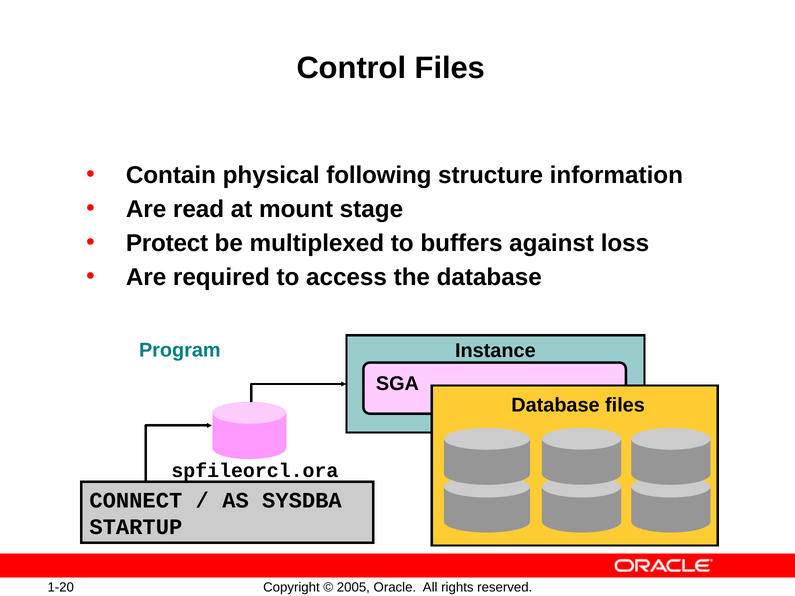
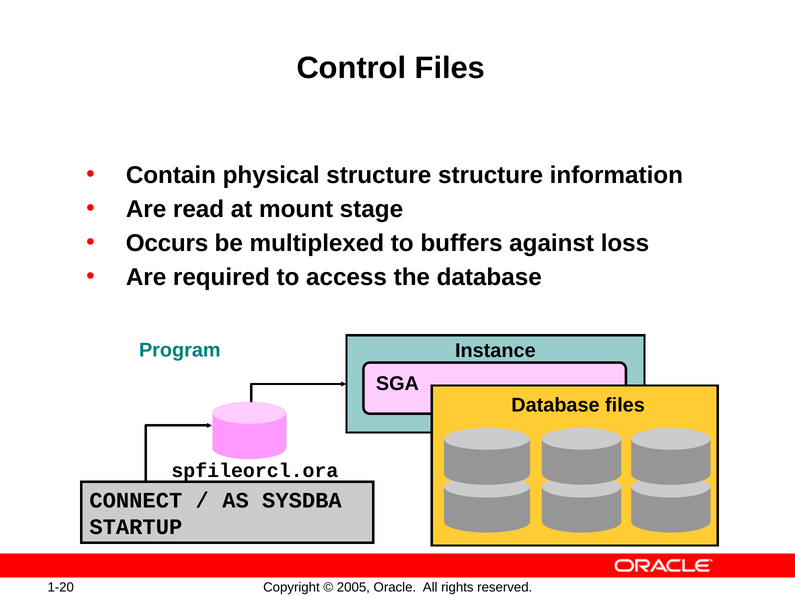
physical following: following -> structure
Protect: Protect -> Occurs
